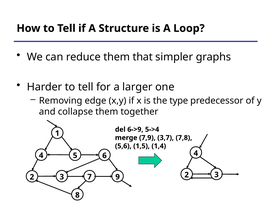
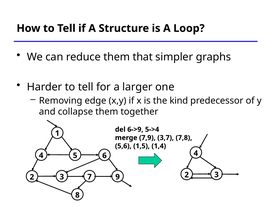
type: type -> kind
